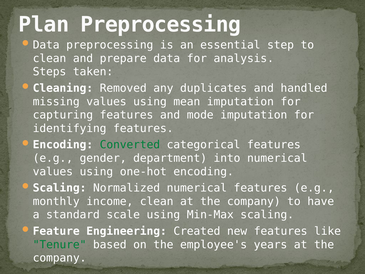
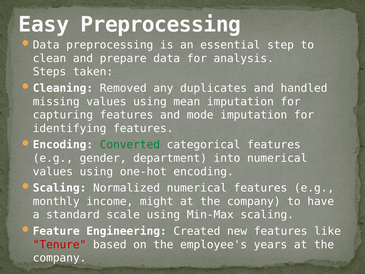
Plan: Plan -> Easy
income clean: clean -> might
Tenure colour: green -> red
